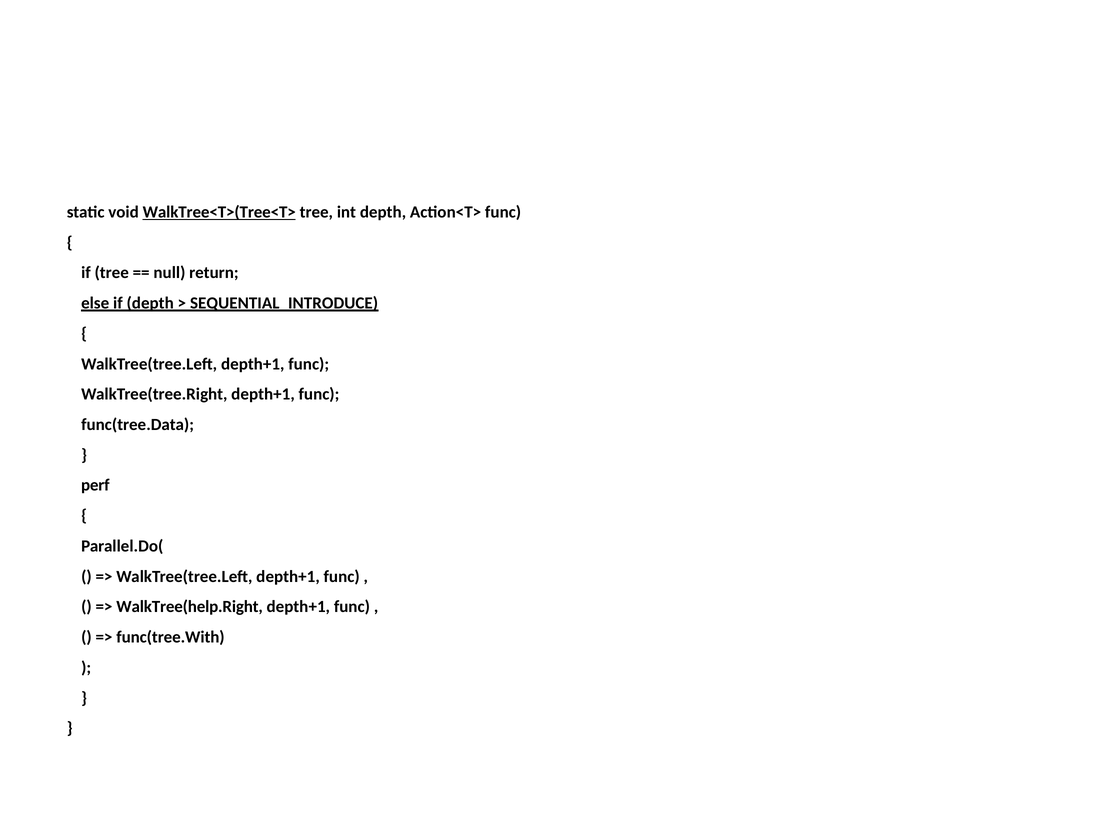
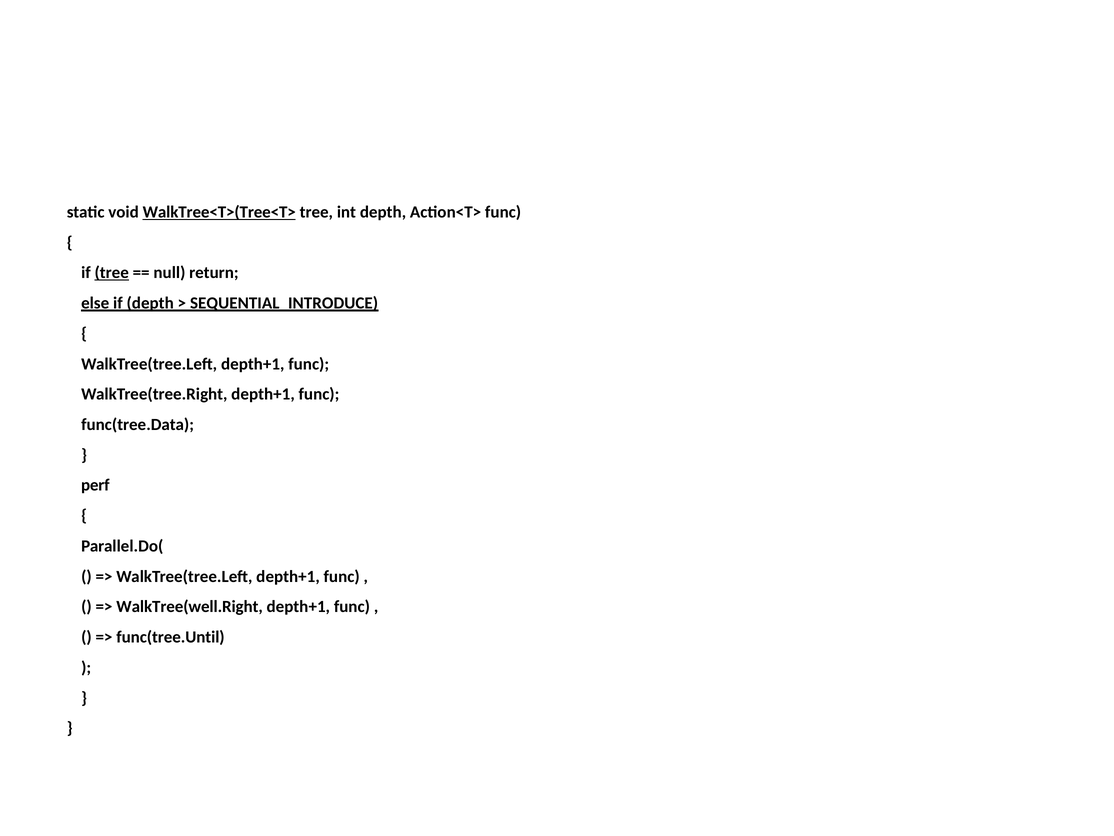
tree at (112, 273) underline: none -> present
WalkTree(help.Right: WalkTree(help.Right -> WalkTree(well.Right
func(tree.With: func(tree.With -> func(tree.Until
